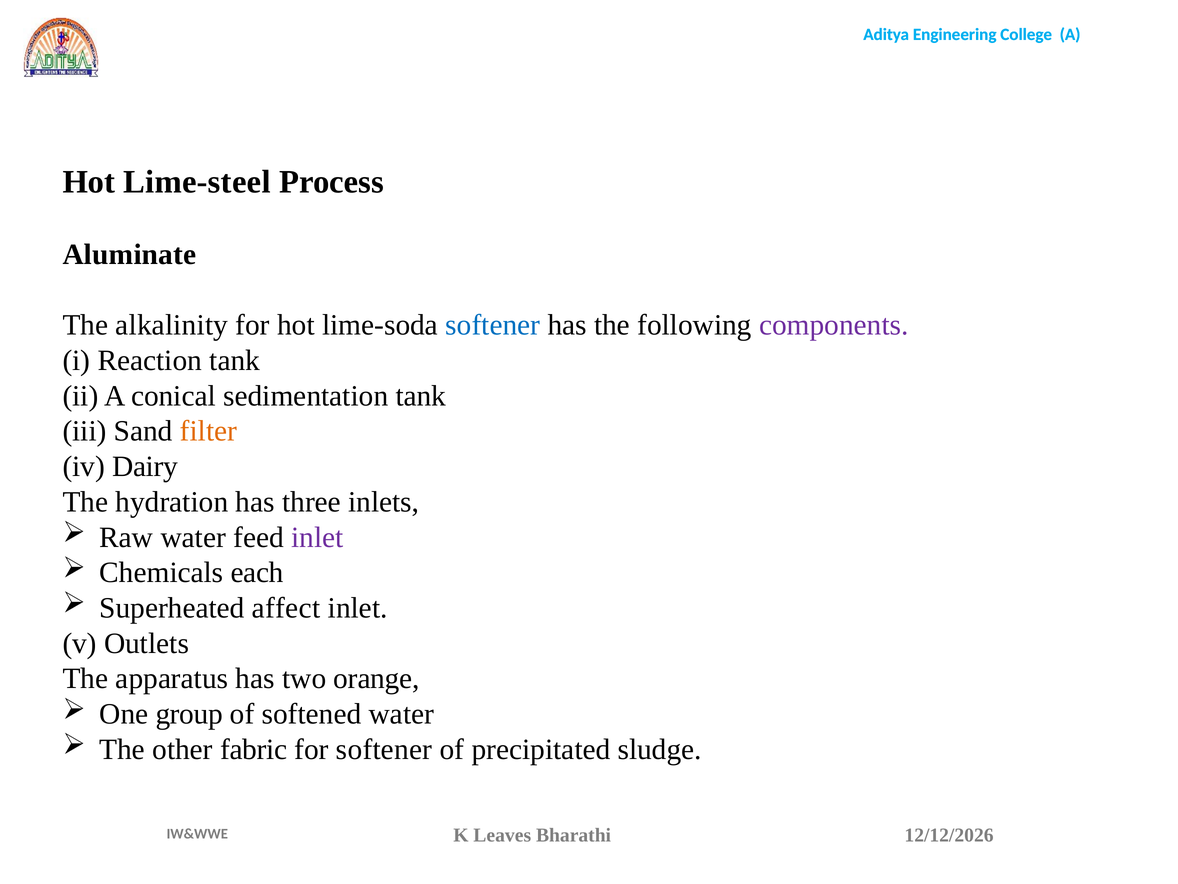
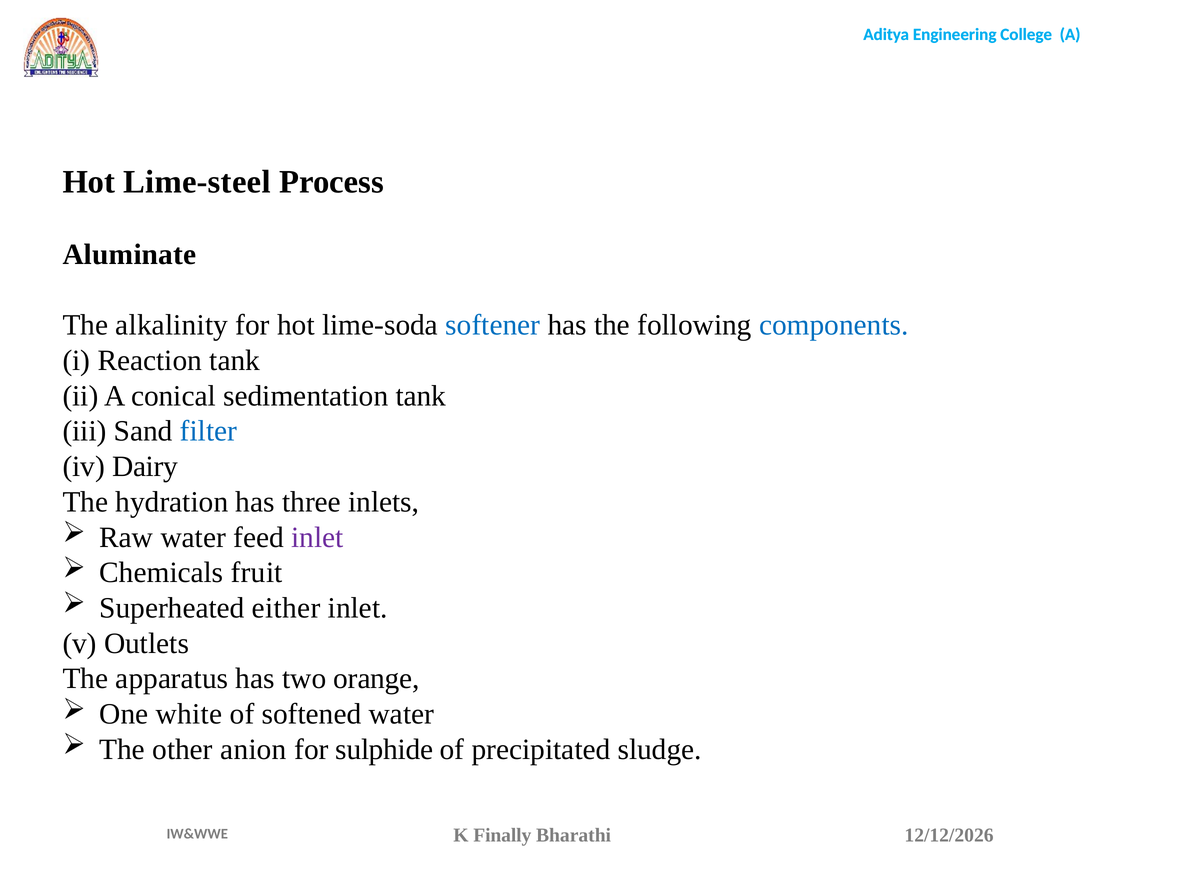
components colour: purple -> blue
filter colour: orange -> blue
each: each -> fruit
affect: affect -> either
group: group -> white
fabric: fabric -> anion
for softener: softener -> sulphide
Leaves: Leaves -> Finally
